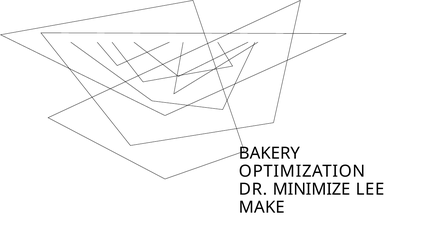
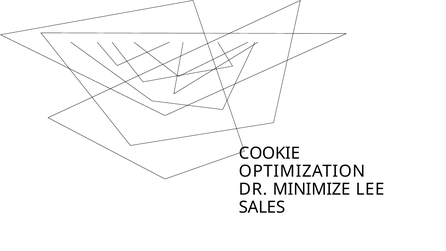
BAKERY: BAKERY -> COOKIE
MAKE: MAKE -> SALES
